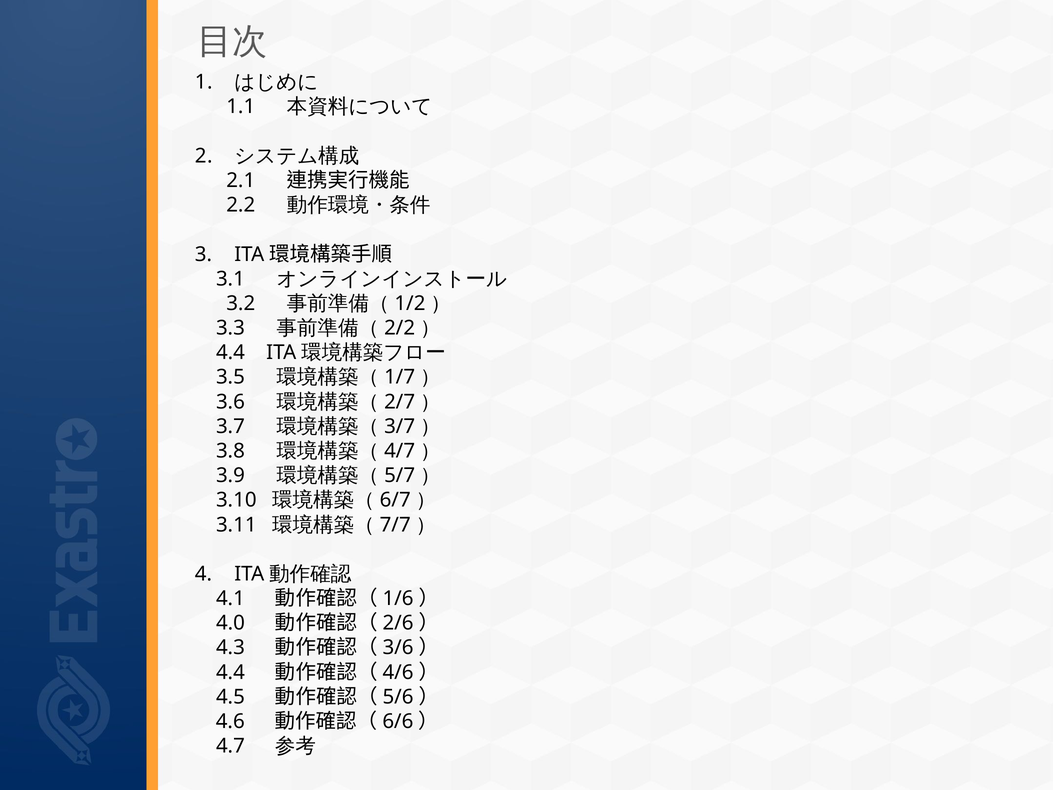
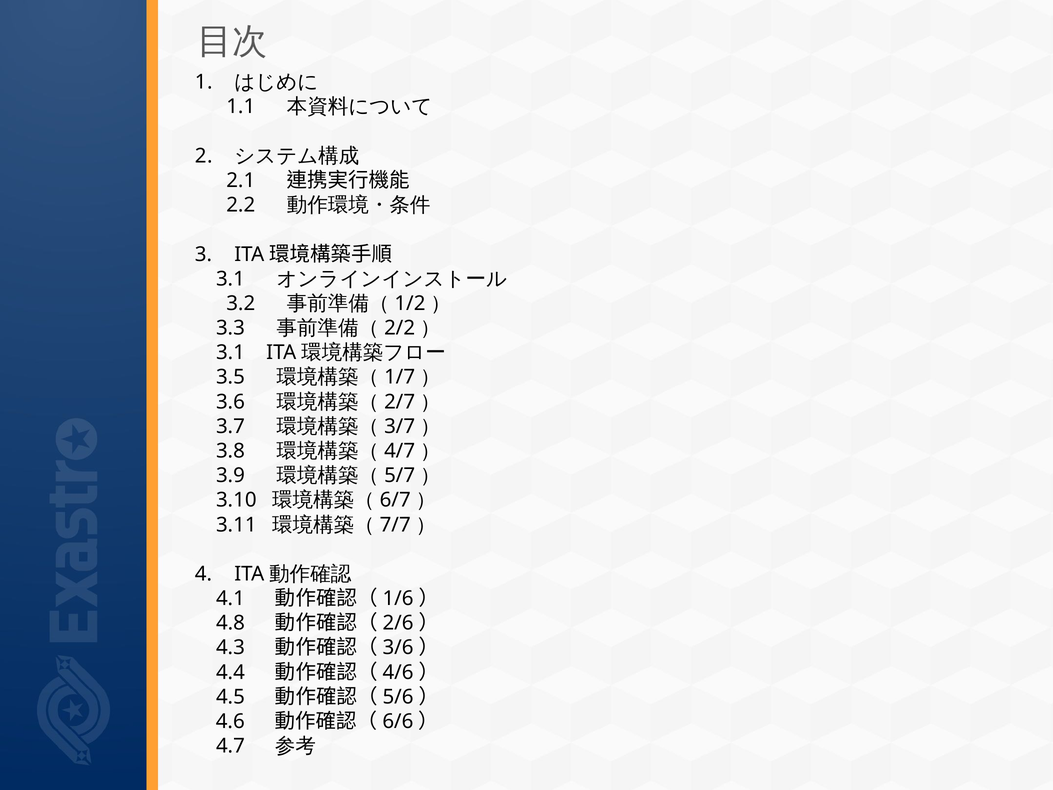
4.4 at (230, 353): 4.4 -> 3.1
4.0: 4.0 -> 4.8
